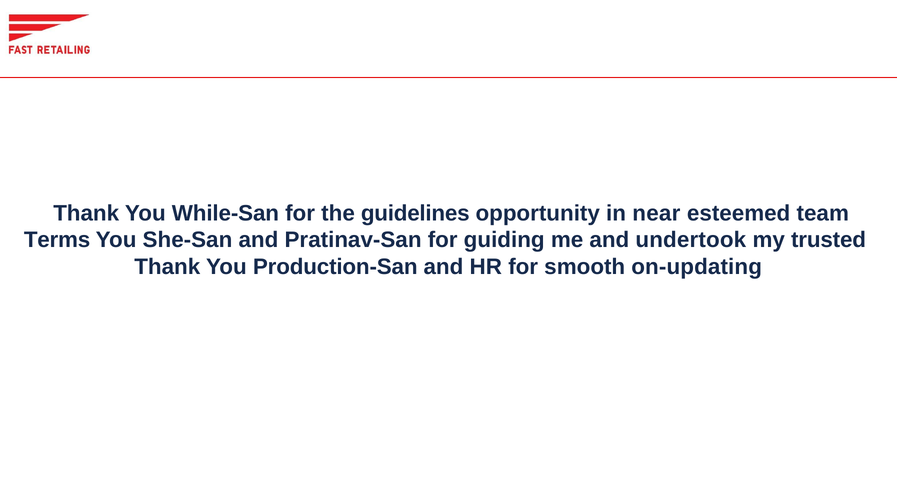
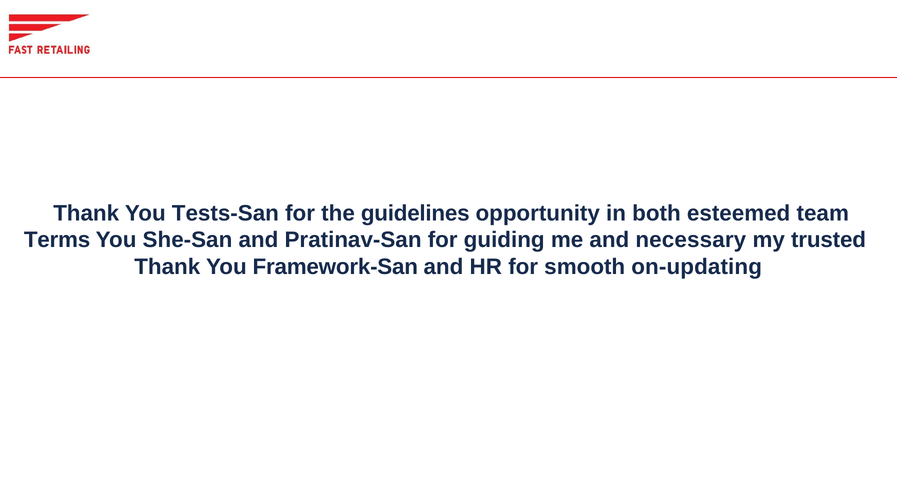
While-San: While-San -> Tests-San
near: near -> both
undertook: undertook -> necessary
Production-San: Production-San -> Framework-San
